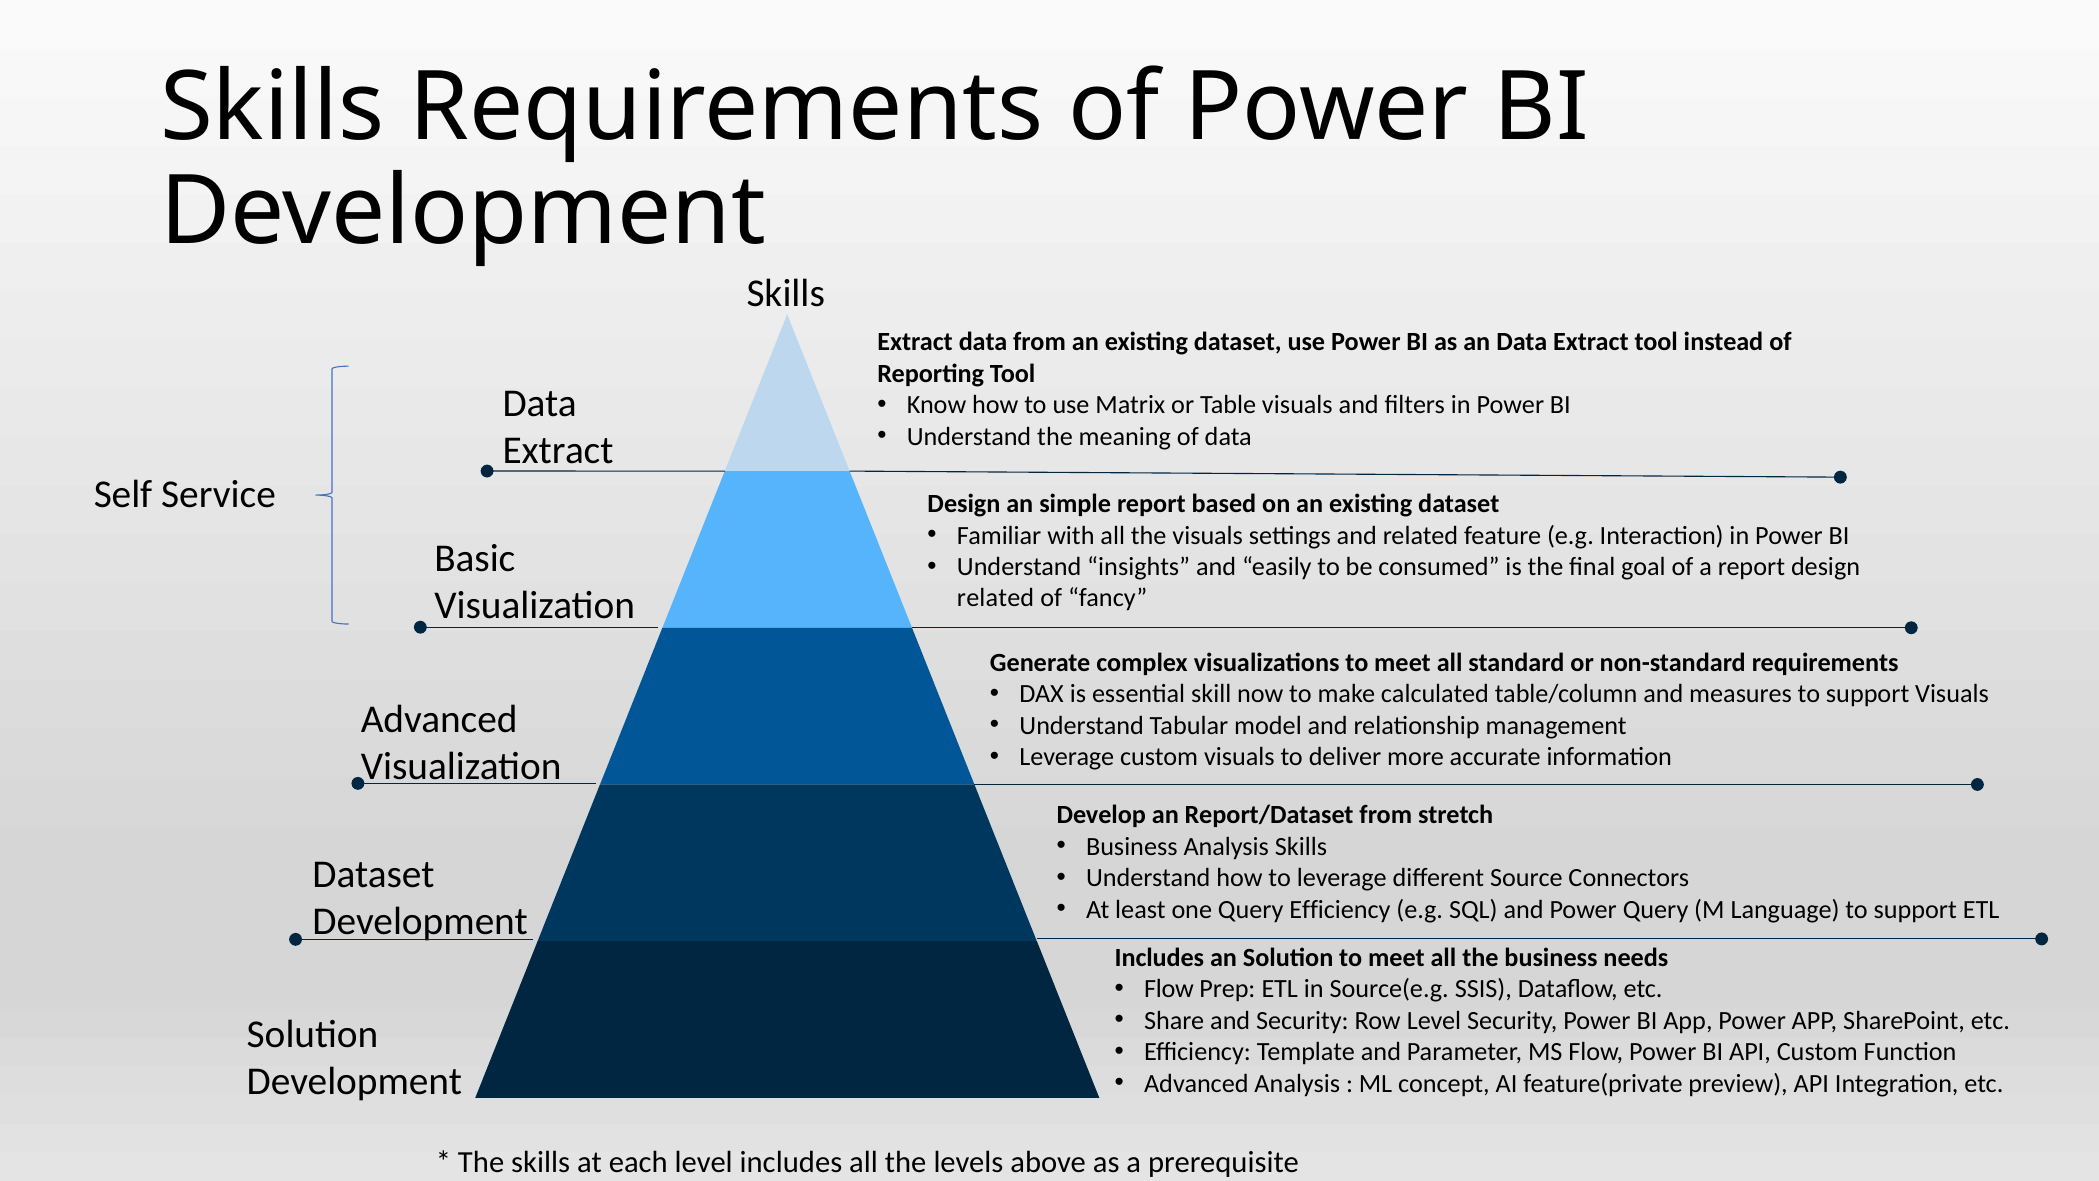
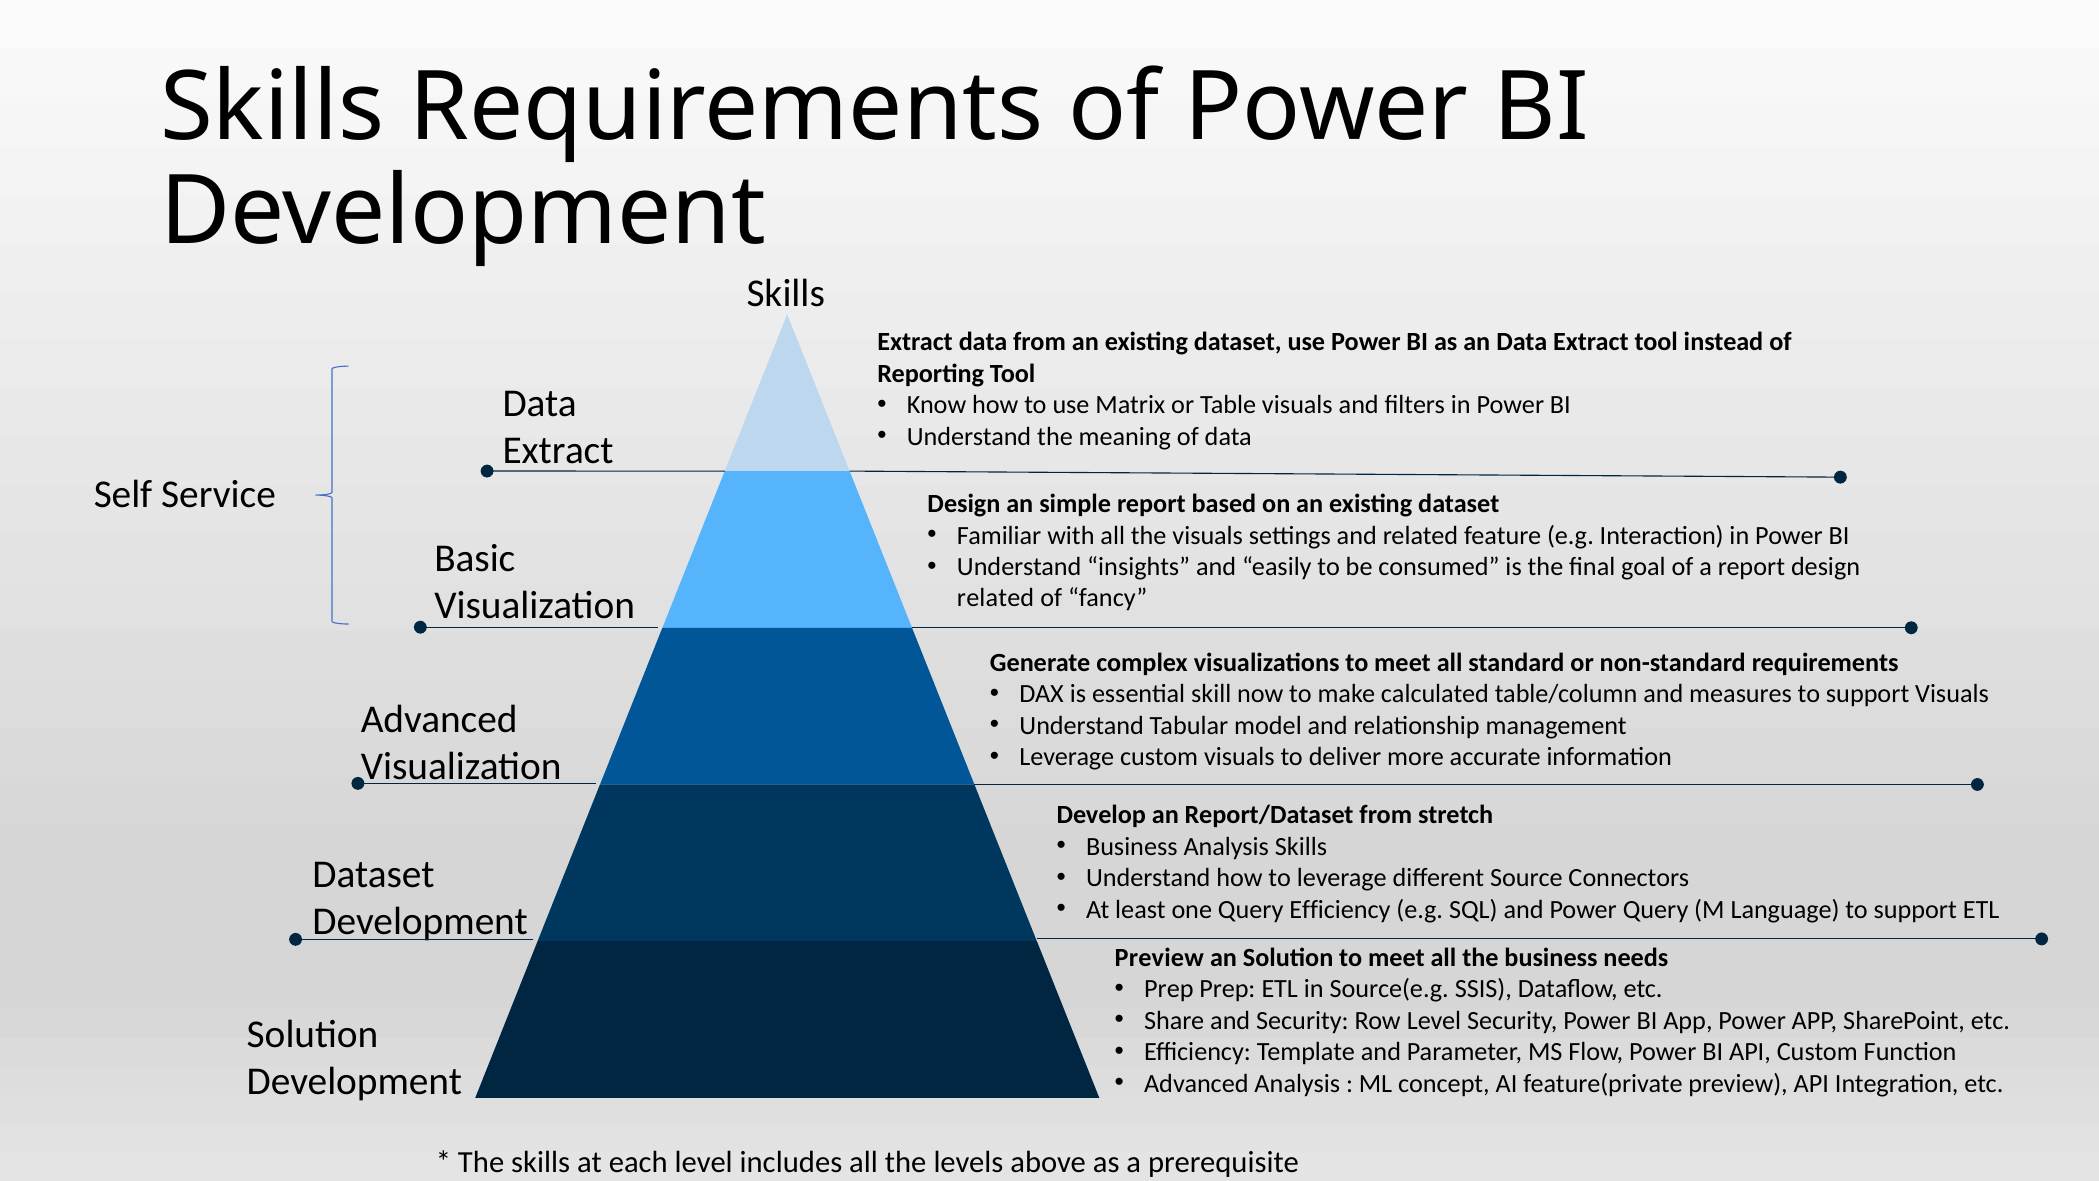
Includes at (1159, 957): Includes -> Preview
Flow at (1169, 989): Flow -> Prep
